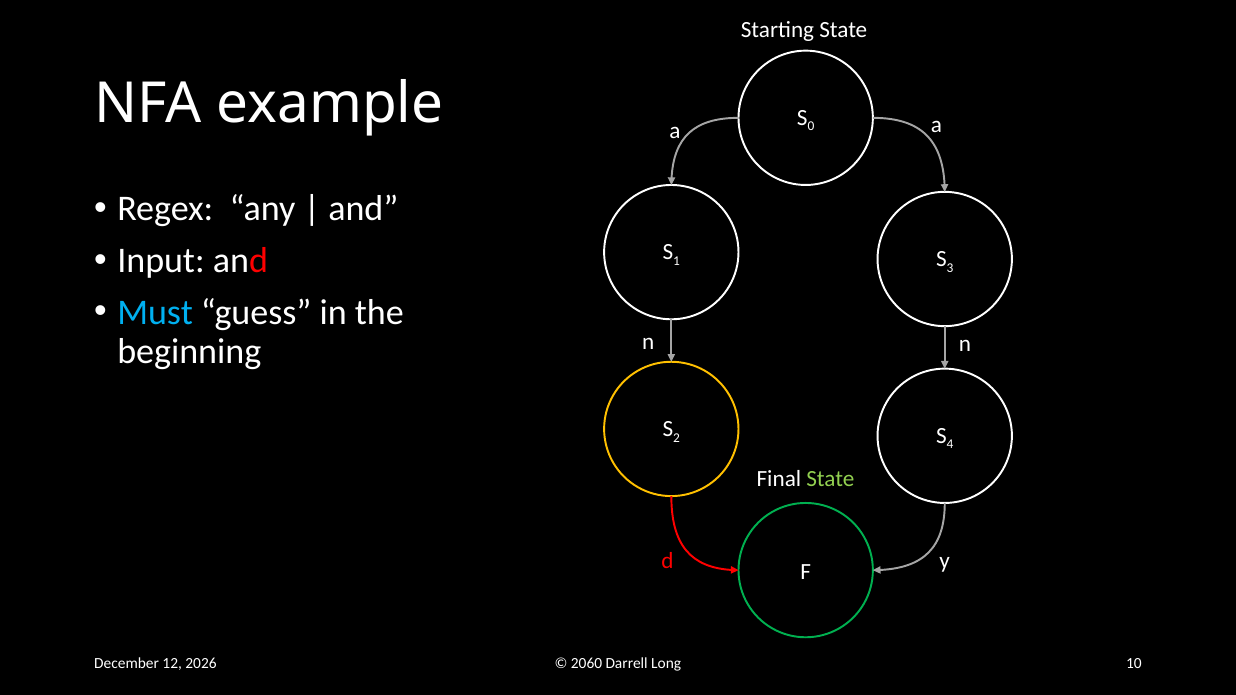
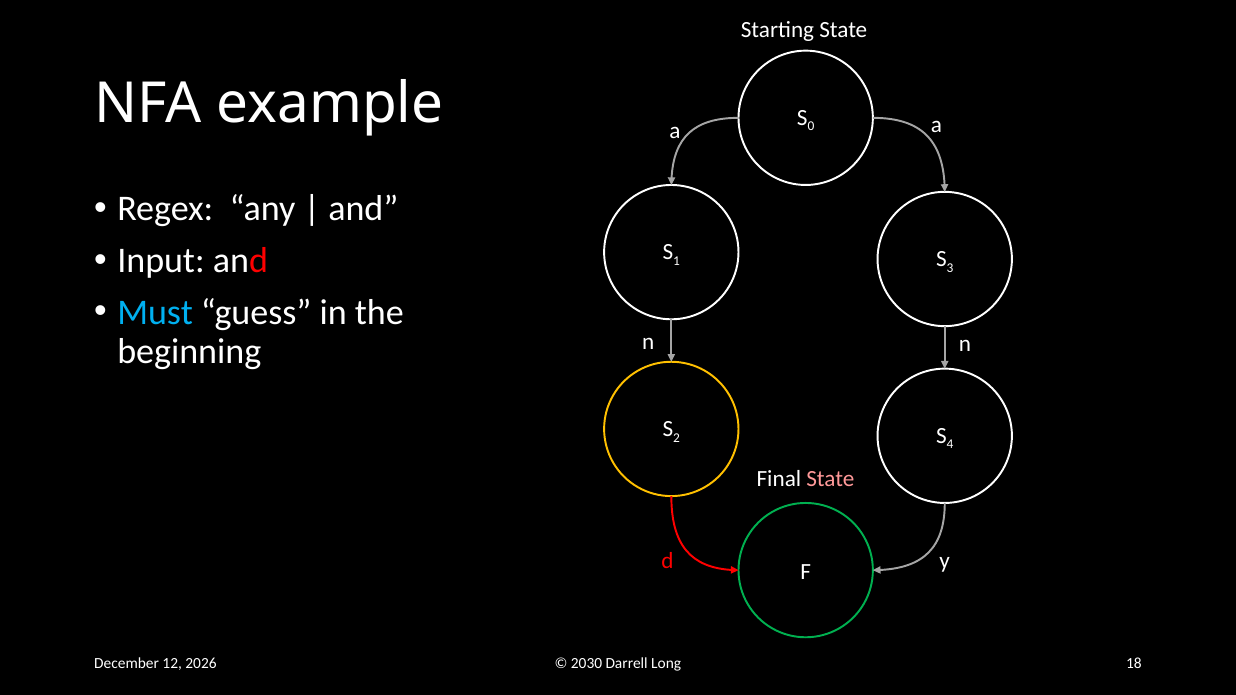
State at (830, 479) colour: light green -> pink
2060: 2060 -> 2030
10: 10 -> 18
